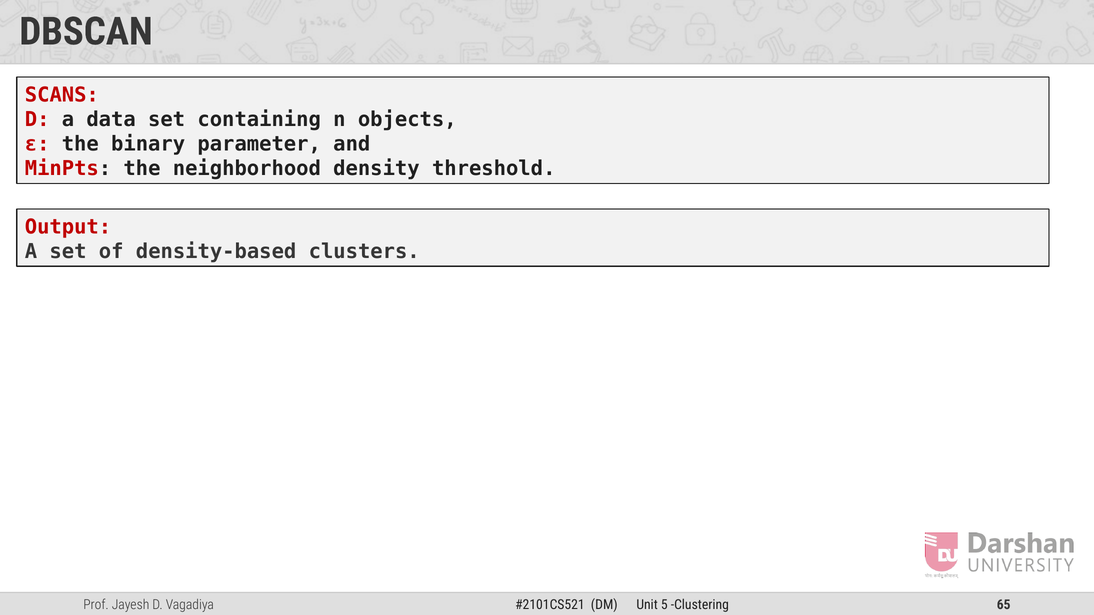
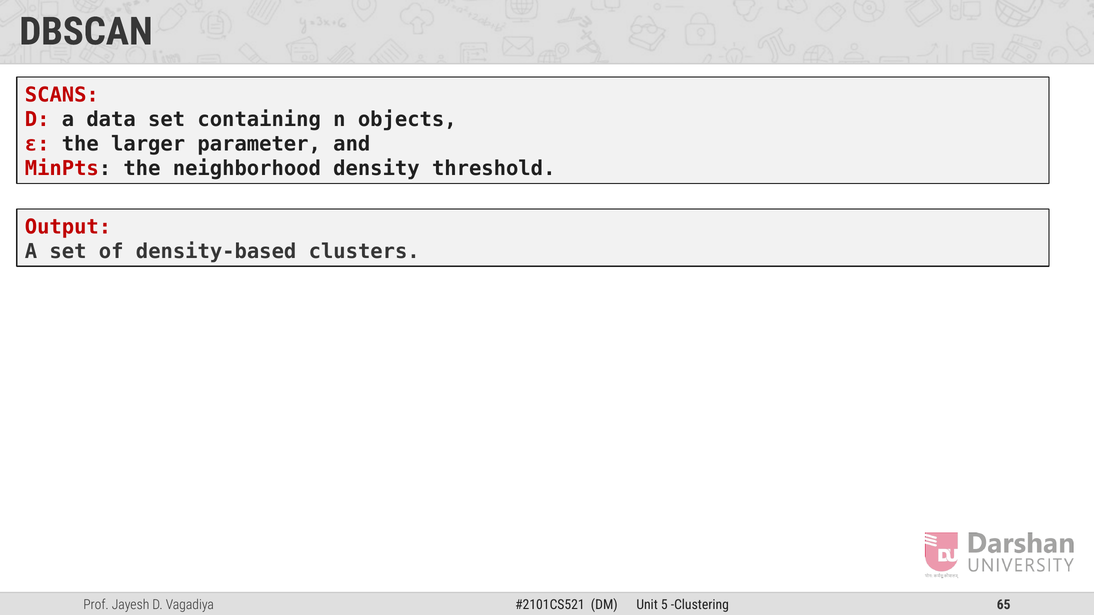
binary: binary -> larger
